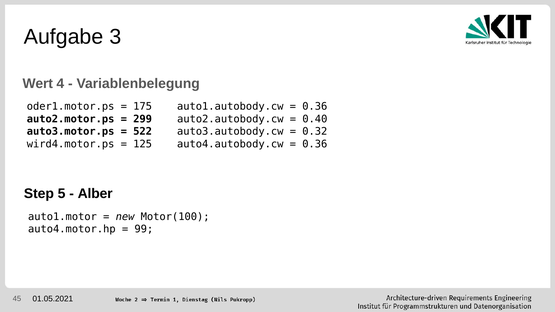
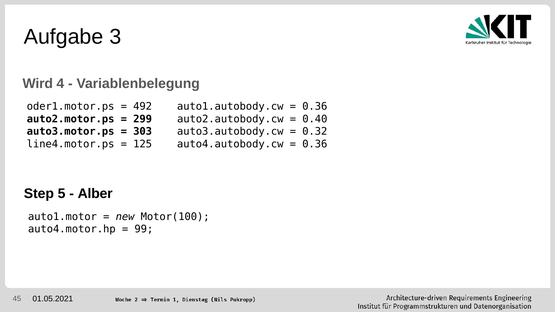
Wert: Wert -> Wird
175: 175 -> 492
522: 522 -> 303
wird4.motor.ps: wird4.motor.ps -> line4.motor.ps
